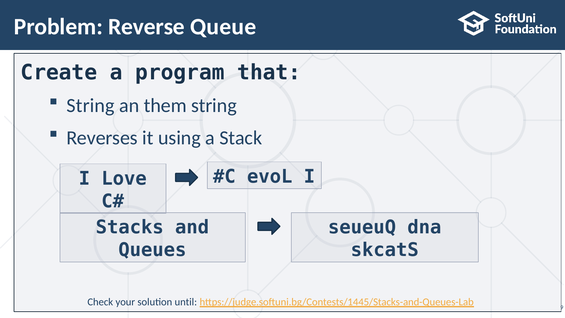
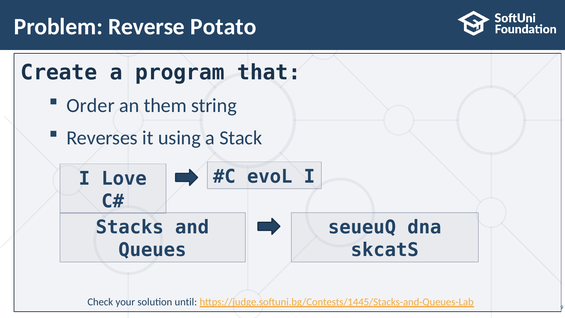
Queue: Queue -> Potato
String at (91, 105): String -> Order
